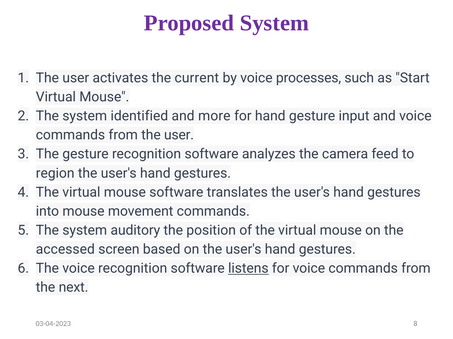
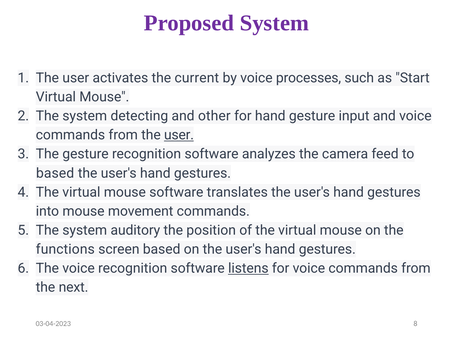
identified: identified -> detecting
more: more -> other
user at (179, 135) underline: none -> present
region at (55, 173): region -> based
accessed: accessed -> functions
